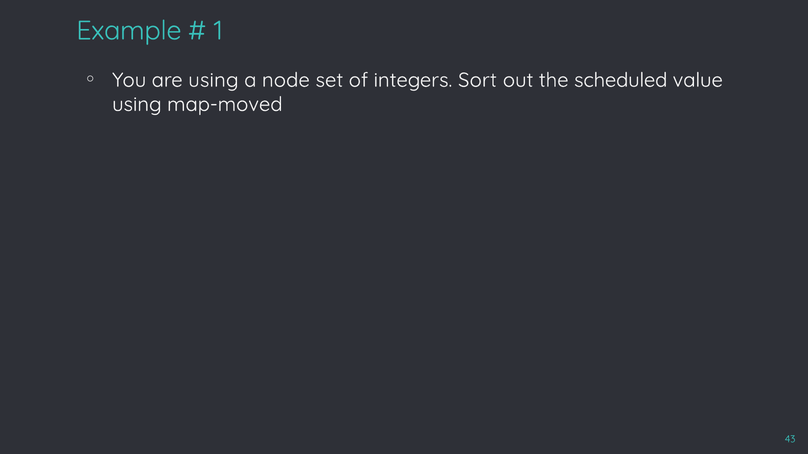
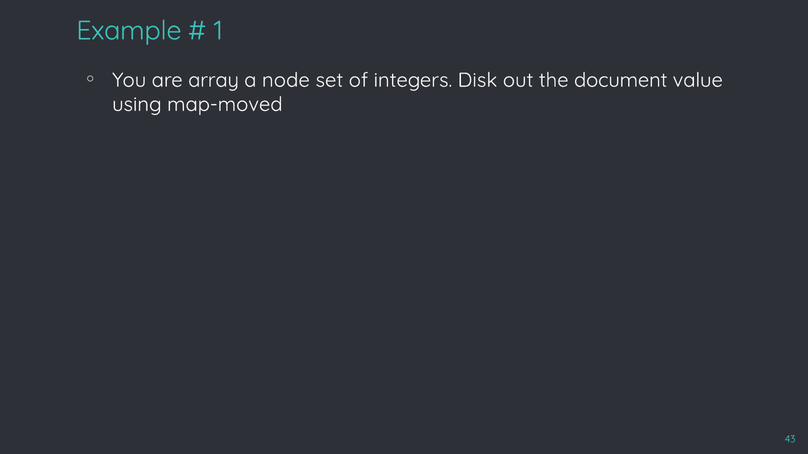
are using: using -> array
Sort: Sort -> Disk
scheduled: scheduled -> document
